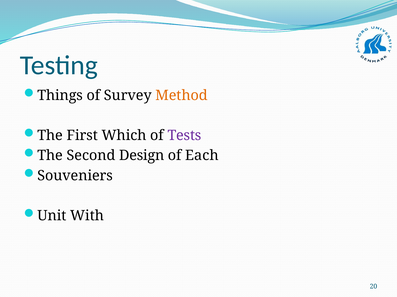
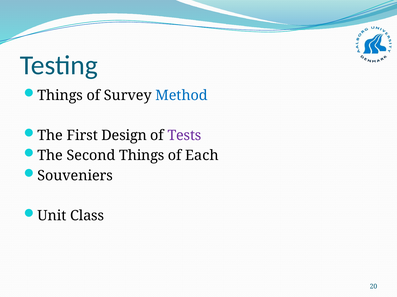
Method colour: orange -> blue
Which: Which -> Design
Second Design: Design -> Things
With: With -> Class
